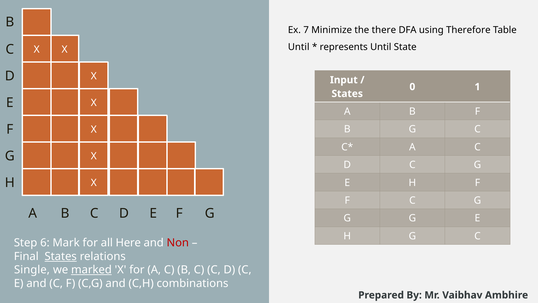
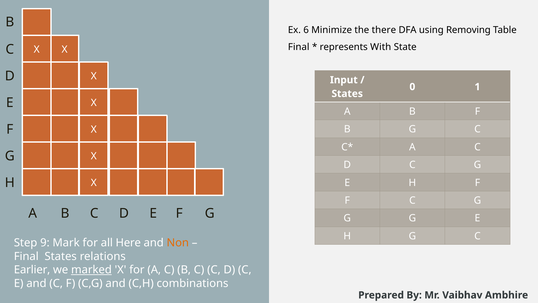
7: 7 -> 6
Therefore: Therefore -> Removing
Until at (299, 47): Until -> Final
represents Until: Until -> With
6: 6 -> 9
Non colour: red -> orange
States at (61, 256) underline: present -> none
Single: Single -> Earlier
